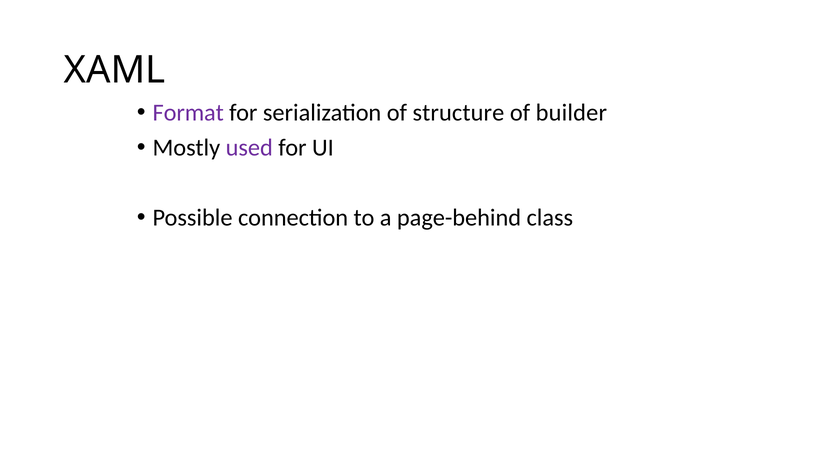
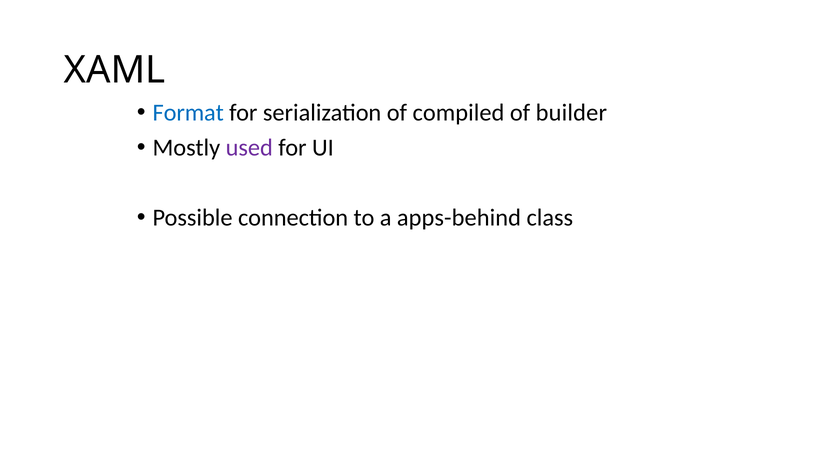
Format colour: purple -> blue
structure: structure -> compiled
page-behind: page-behind -> apps-behind
